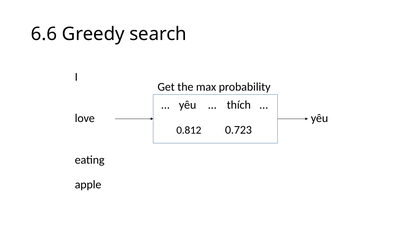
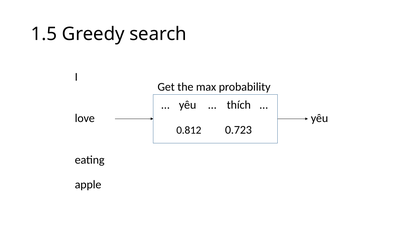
6.6: 6.6 -> 1.5
